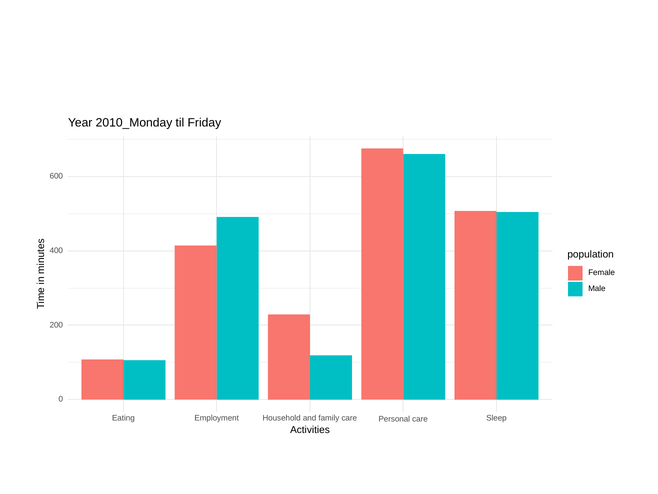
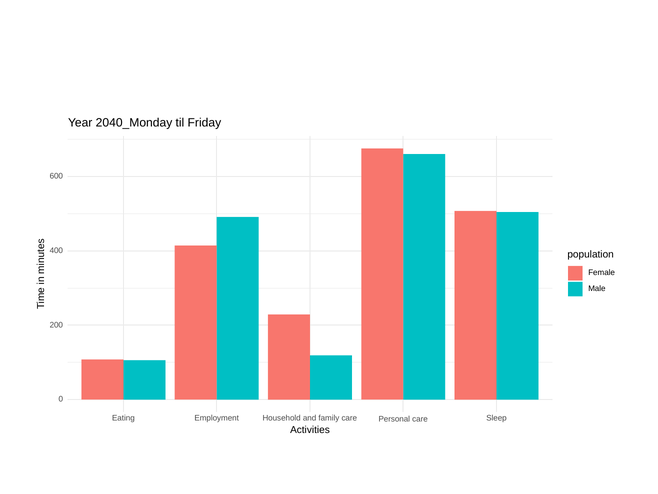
2010_Monday: 2010_Monday -> 2040_Monday
